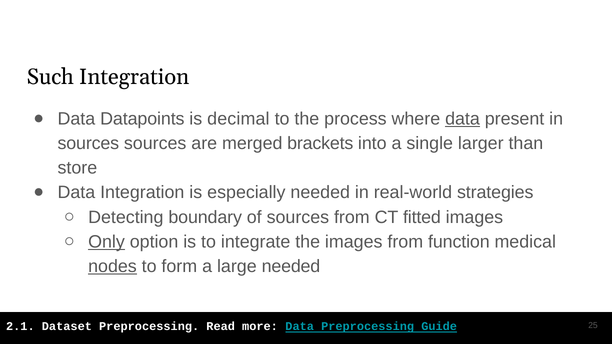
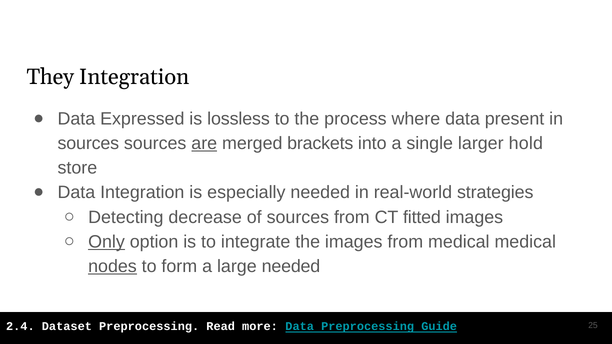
Such: Such -> They
Datapoints: Datapoints -> Expressed
decimal: decimal -> lossless
data at (462, 119) underline: present -> none
are underline: none -> present
than: than -> hold
boundary: boundary -> decrease
from function: function -> medical
2.1: 2.1 -> 2.4
